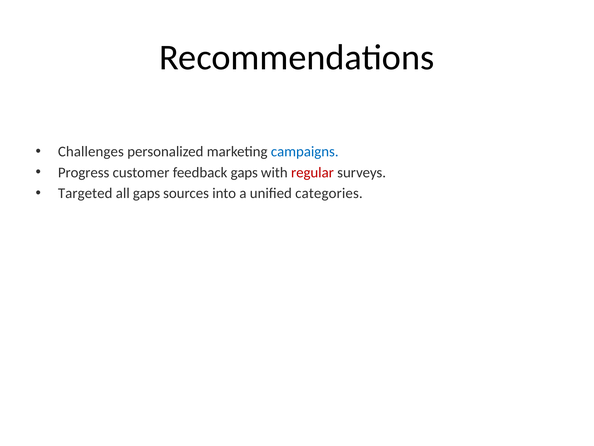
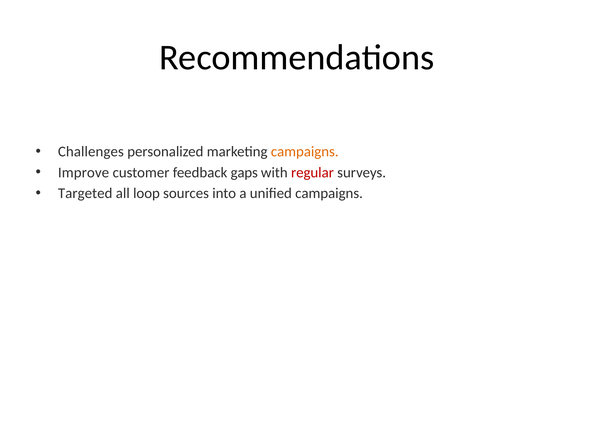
campaigns at (305, 152) colour: blue -> orange
Progress: Progress -> Improve
all gaps: gaps -> loop
unified categories: categories -> campaigns
